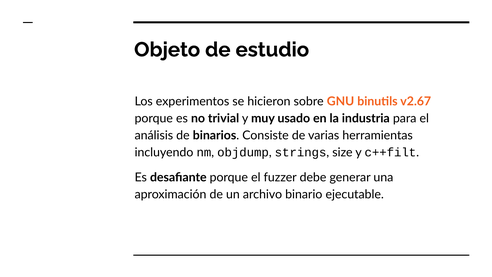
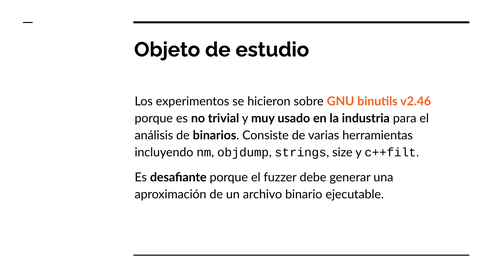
v2.67: v2.67 -> v2.46
